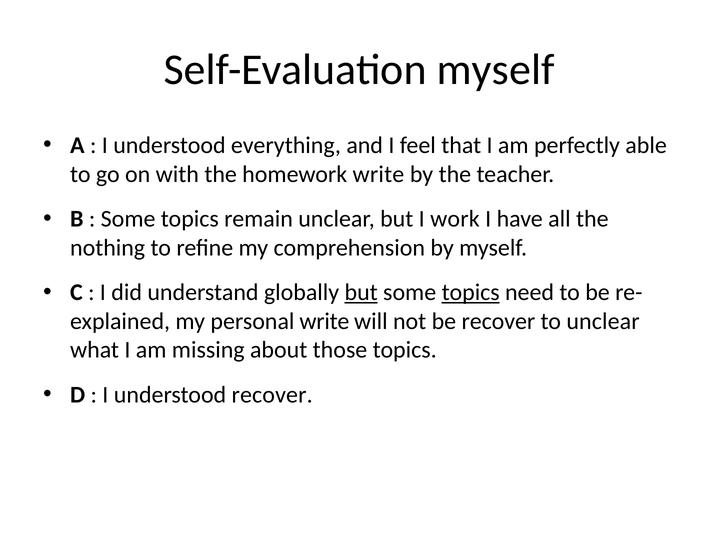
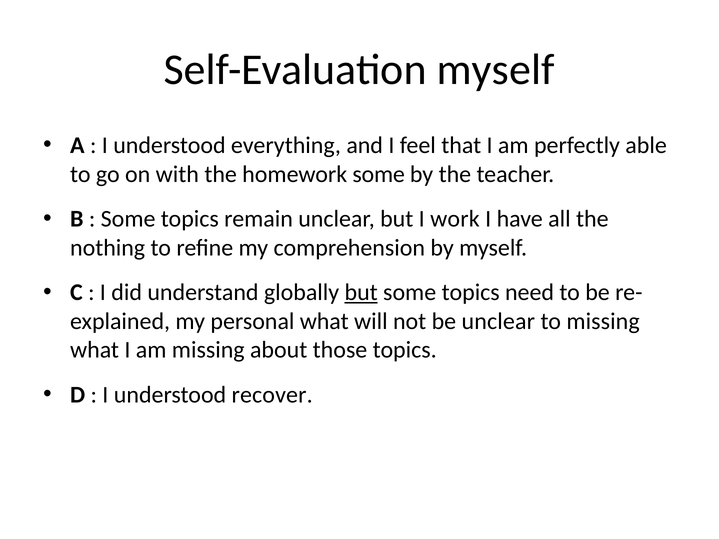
homework write: write -> some
topics at (471, 293) underline: present -> none
personal write: write -> what
be recover: recover -> unclear
to unclear: unclear -> missing
